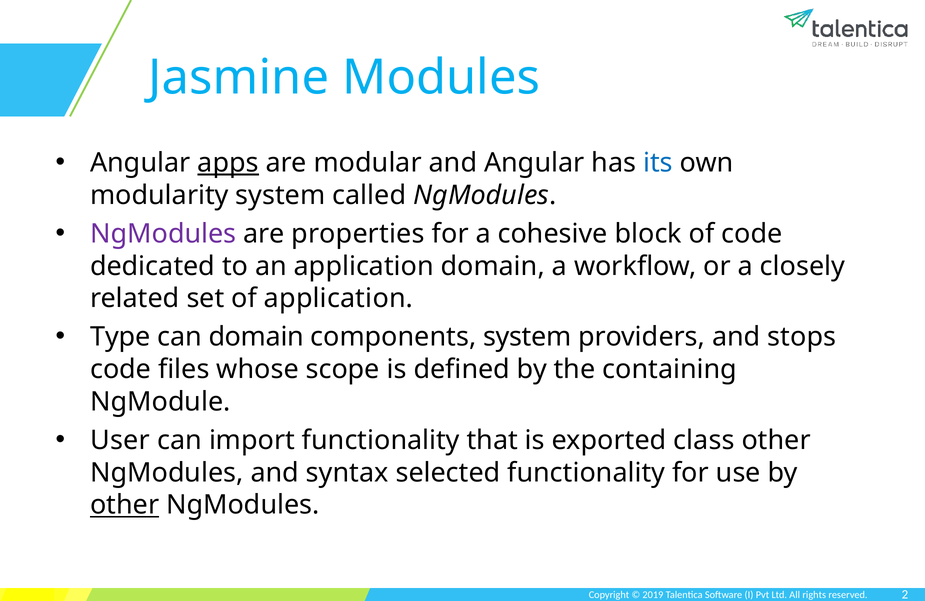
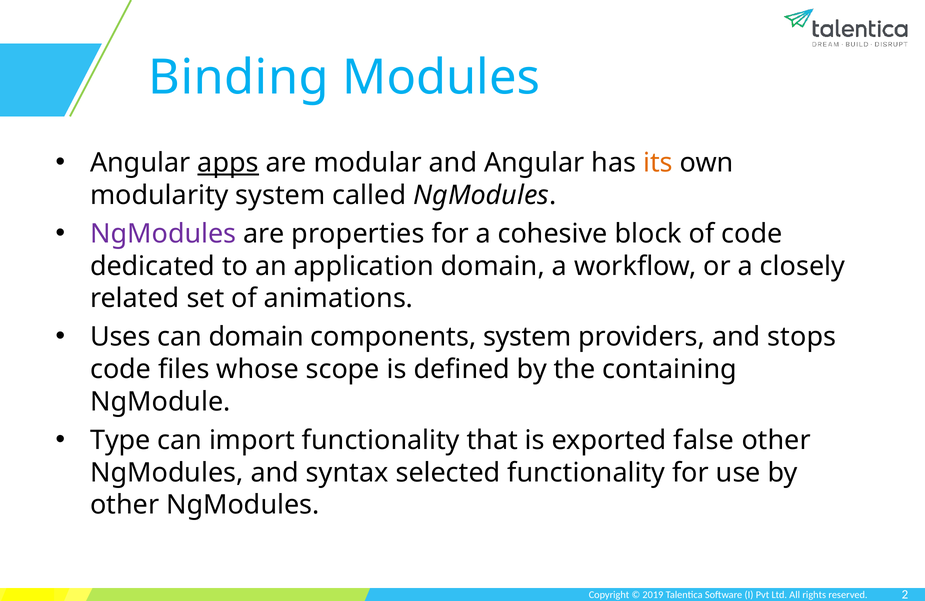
Jasmine: Jasmine -> Binding
its colour: blue -> orange
of application: application -> animations
Type: Type -> Uses
User: User -> Type
class: class -> false
other at (125, 505) underline: present -> none
